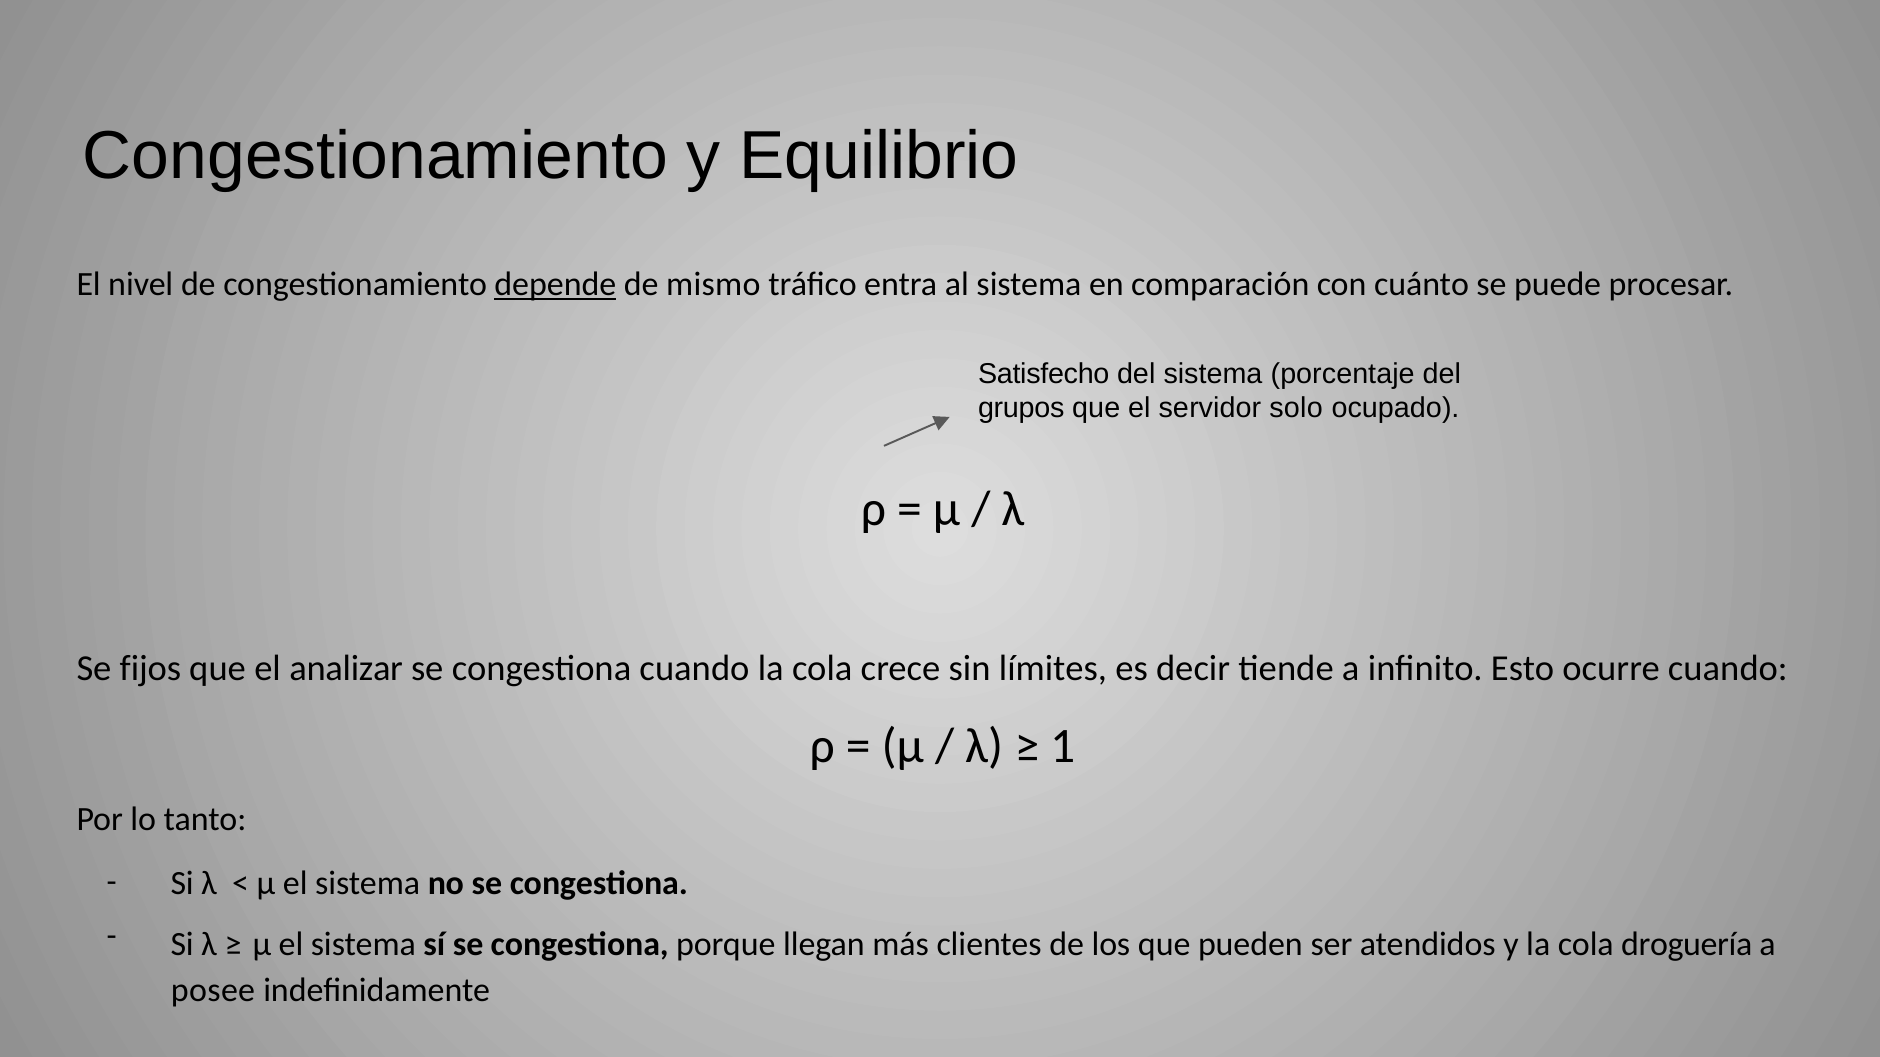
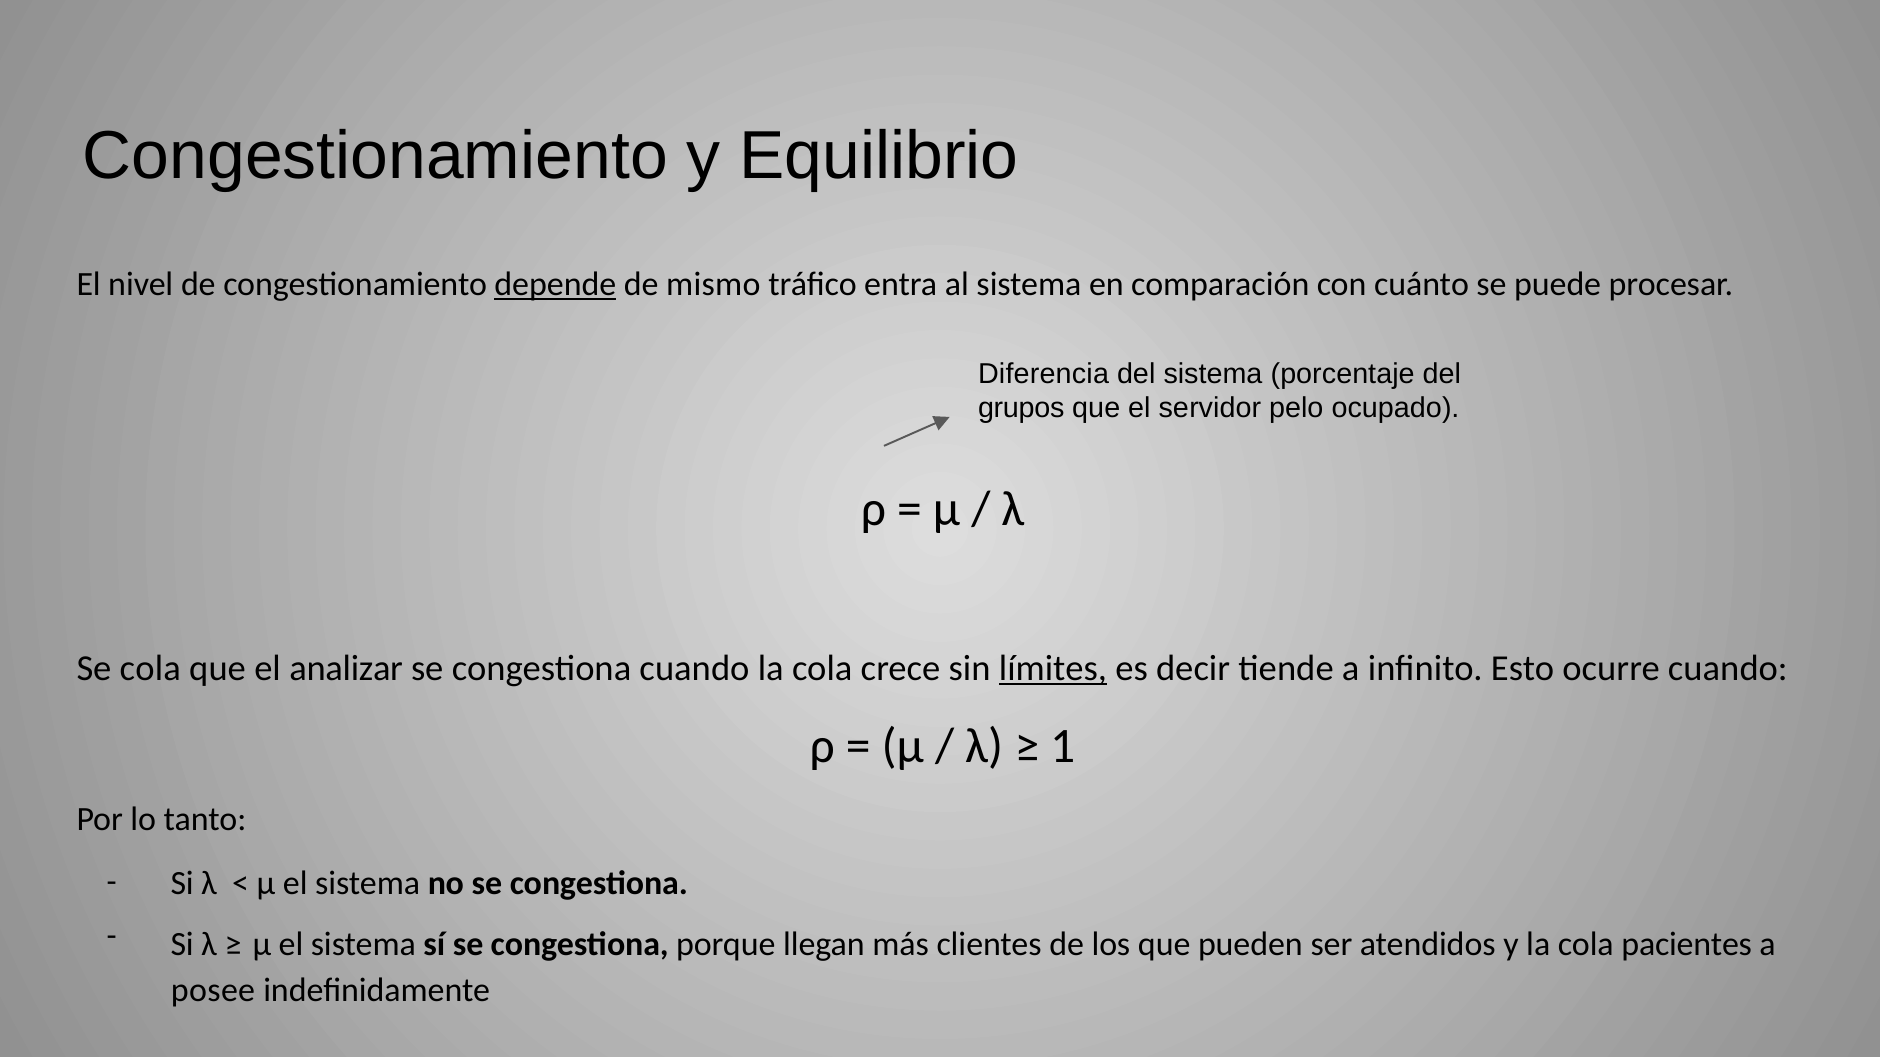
Satisfecho: Satisfecho -> Diferencia
solo: solo -> pelo
Se fijos: fijos -> cola
límites underline: none -> present
droguería: droguería -> pacientes
